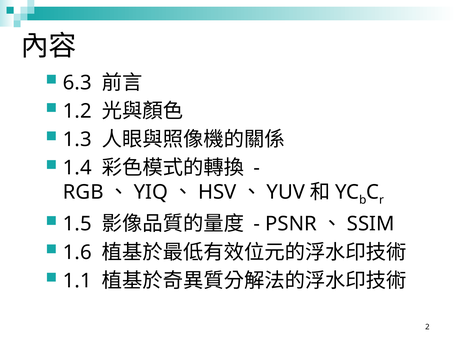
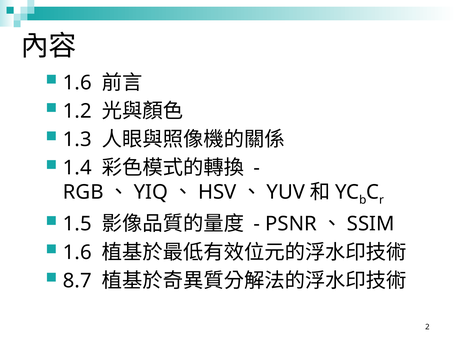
6.3 at (77, 83): 6.3 -> 1.6
1.1: 1.1 -> 8.7
